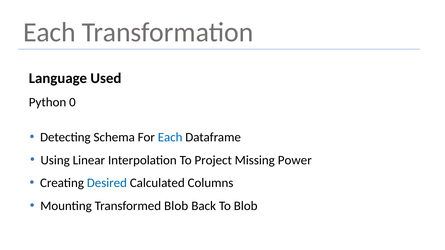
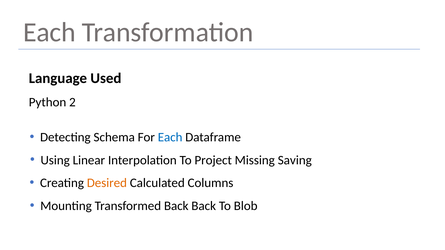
0: 0 -> 2
Power: Power -> Saving
Desired colour: blue -> orange
Transformed Blob: Blob -> Back
